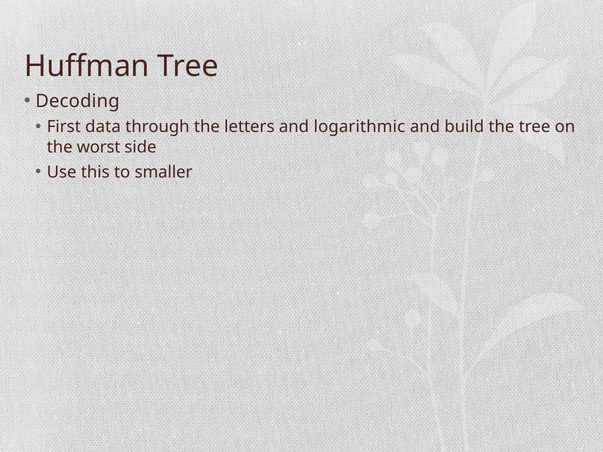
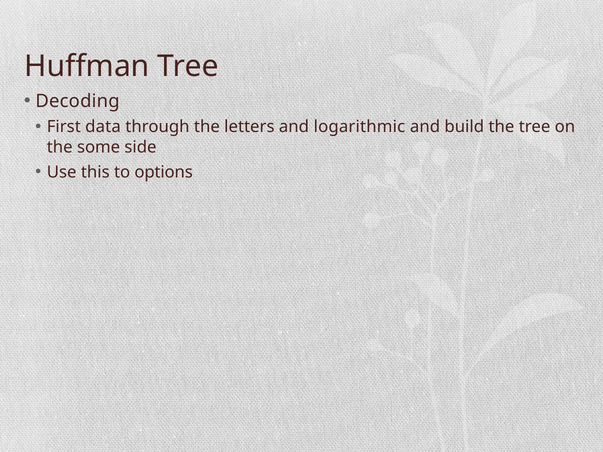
worst: worst -> some
smaller: smaller -> options
